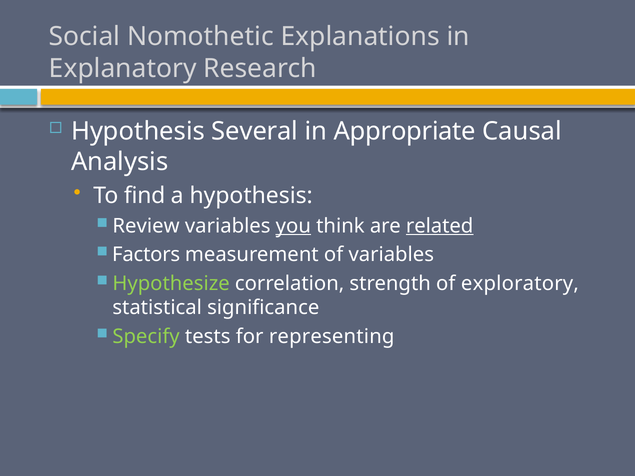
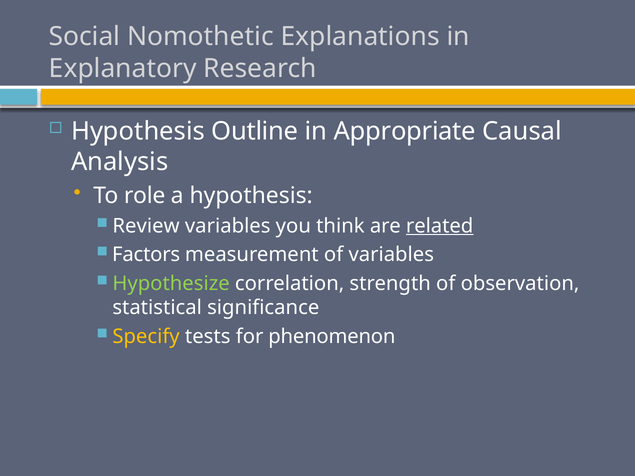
Several: Several -> Outline
find: find -> role
you underline: present -> none
exploratory: exploratory -> observation
Specify colour: light green -> yellow
representing: representing -> phenomenon
